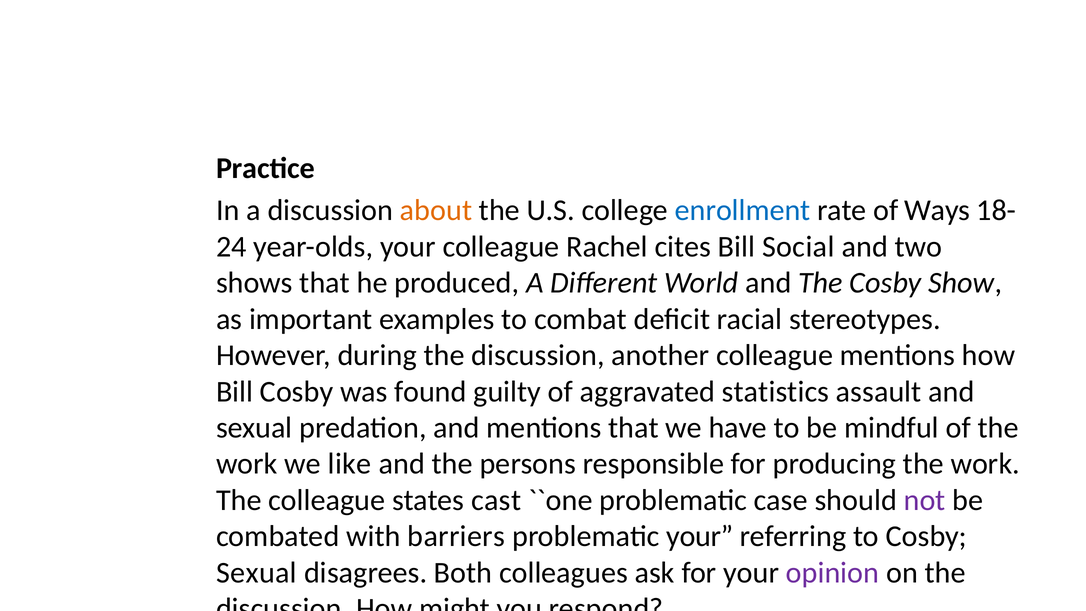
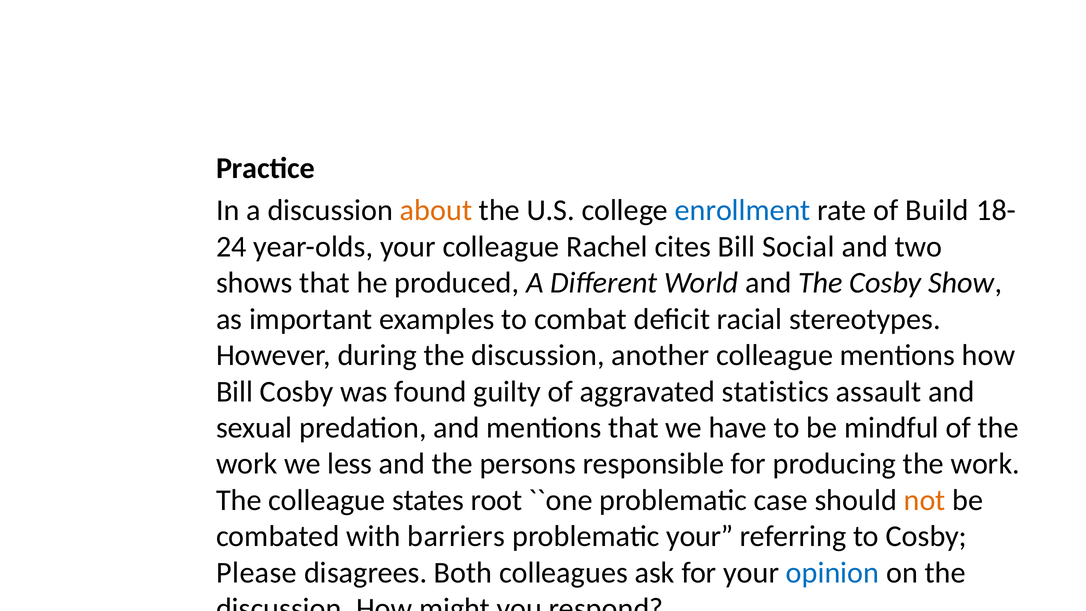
Ways: Ways -> Build
like: like -> less
cast: cast -> root
not colour: purple -> orange
Sexual at (257, 573): Sexual -> Please
opinion colour: purple -> blue
